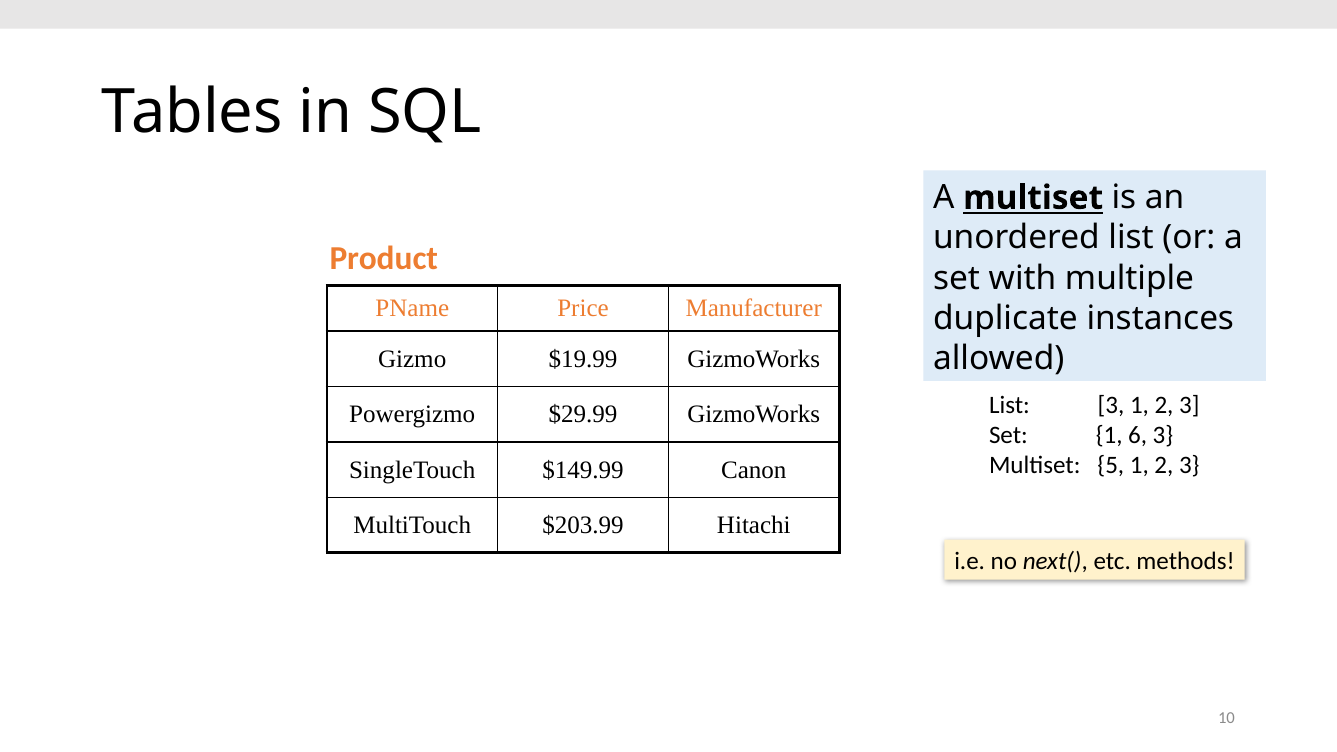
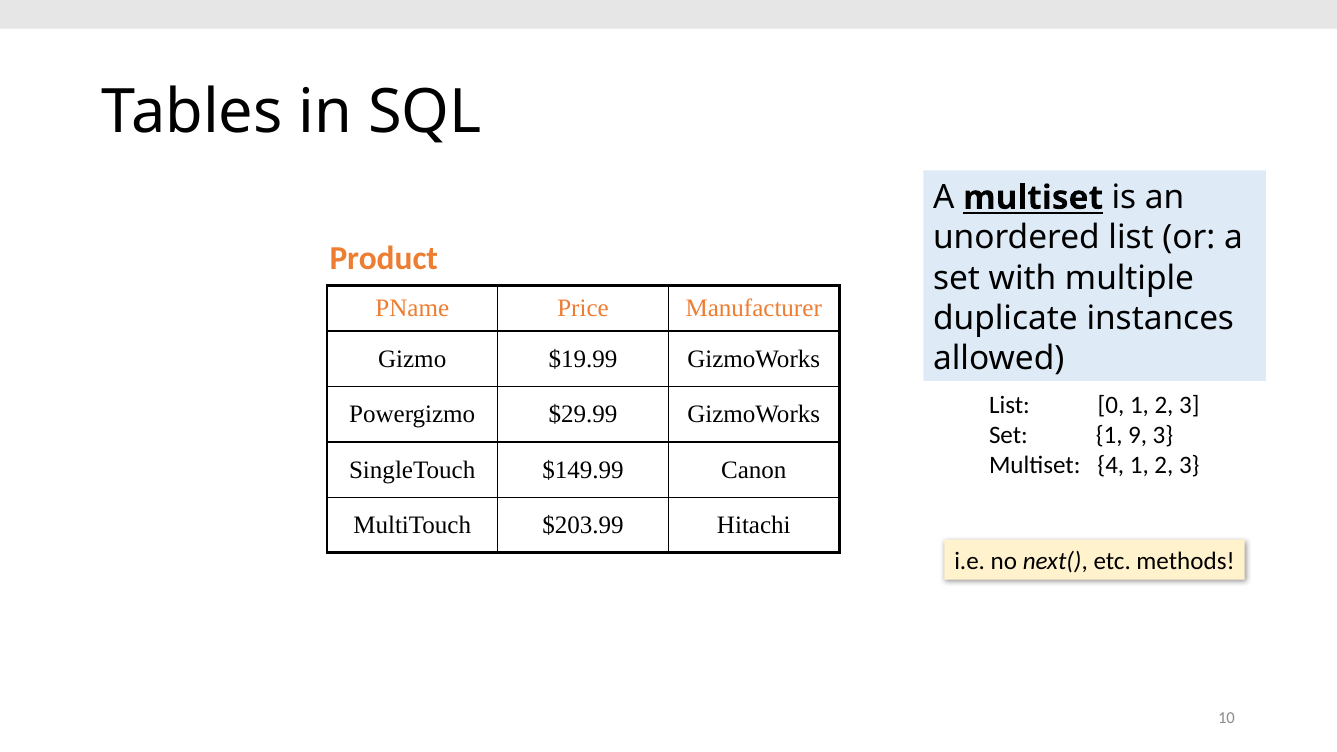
List 3: 3 -> 0
6: 6 -> 9
5: 5 -> 4
